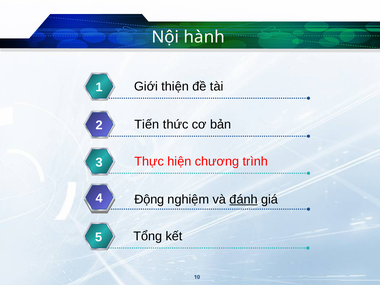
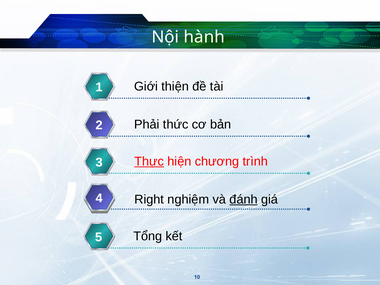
Tiến: Tiến -> Phải
Thực underline: none -> present
Động: Động -> Right
